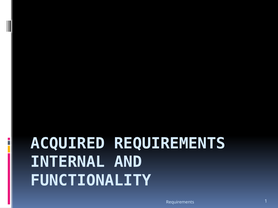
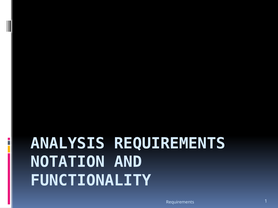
ACQUIRED: ACQUIRED -> ANALYSIS
INTERNAL: INTERNAL -> NOTATION
